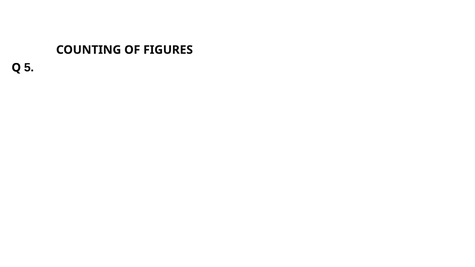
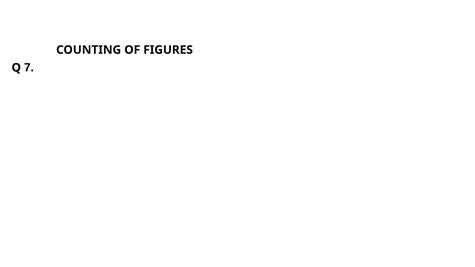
5: 5 -> 7
